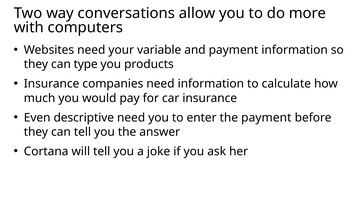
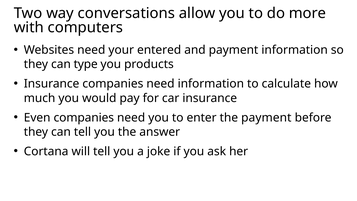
variable: variable -> entered
Even descriptive: descriptive -> companies
